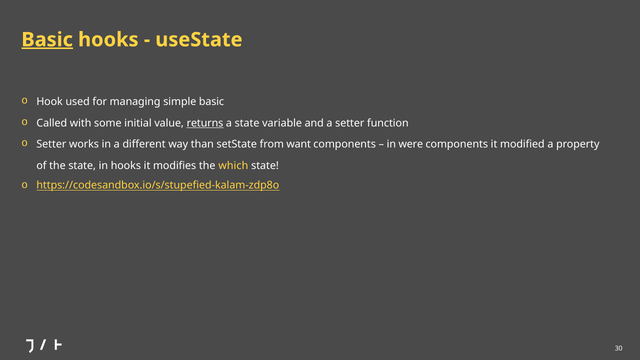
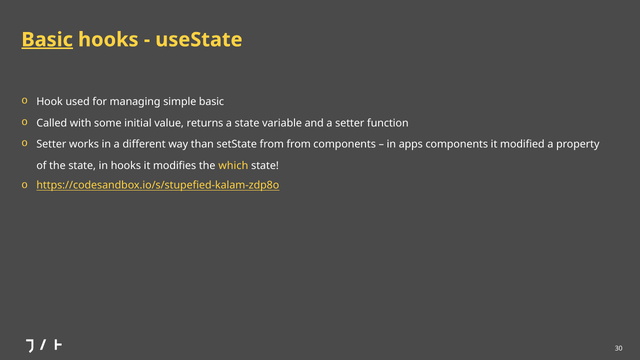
returns underline: present -> none
from want: want -> from
were: were -> apps
